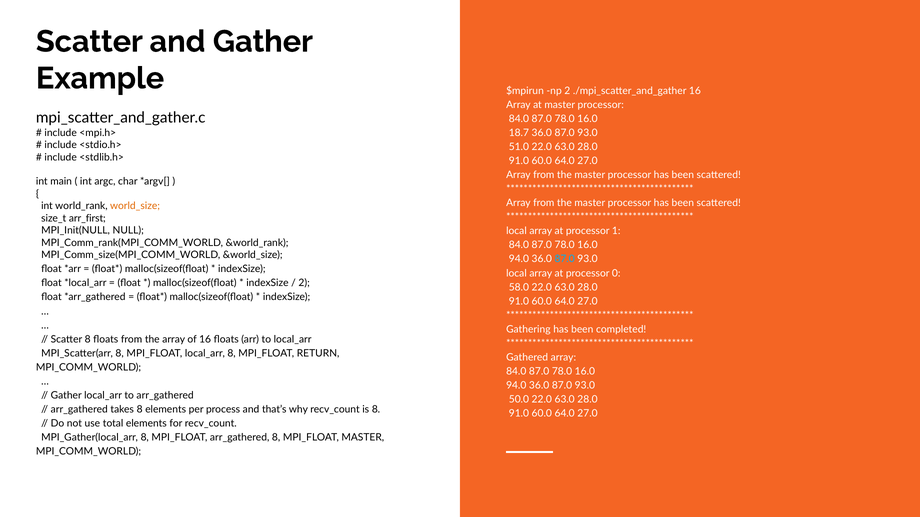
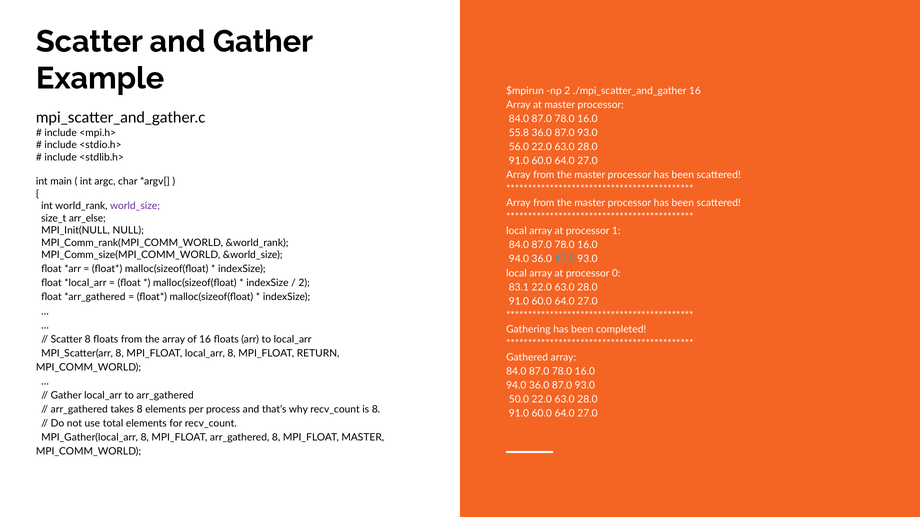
18.7: 18.7 -> 55.8
51.0: 51.0 -> 56.0
world_size colour: orange -> purple
arr_first: arr_first -> arr_else
58.0: 58.0 -> 83.1
